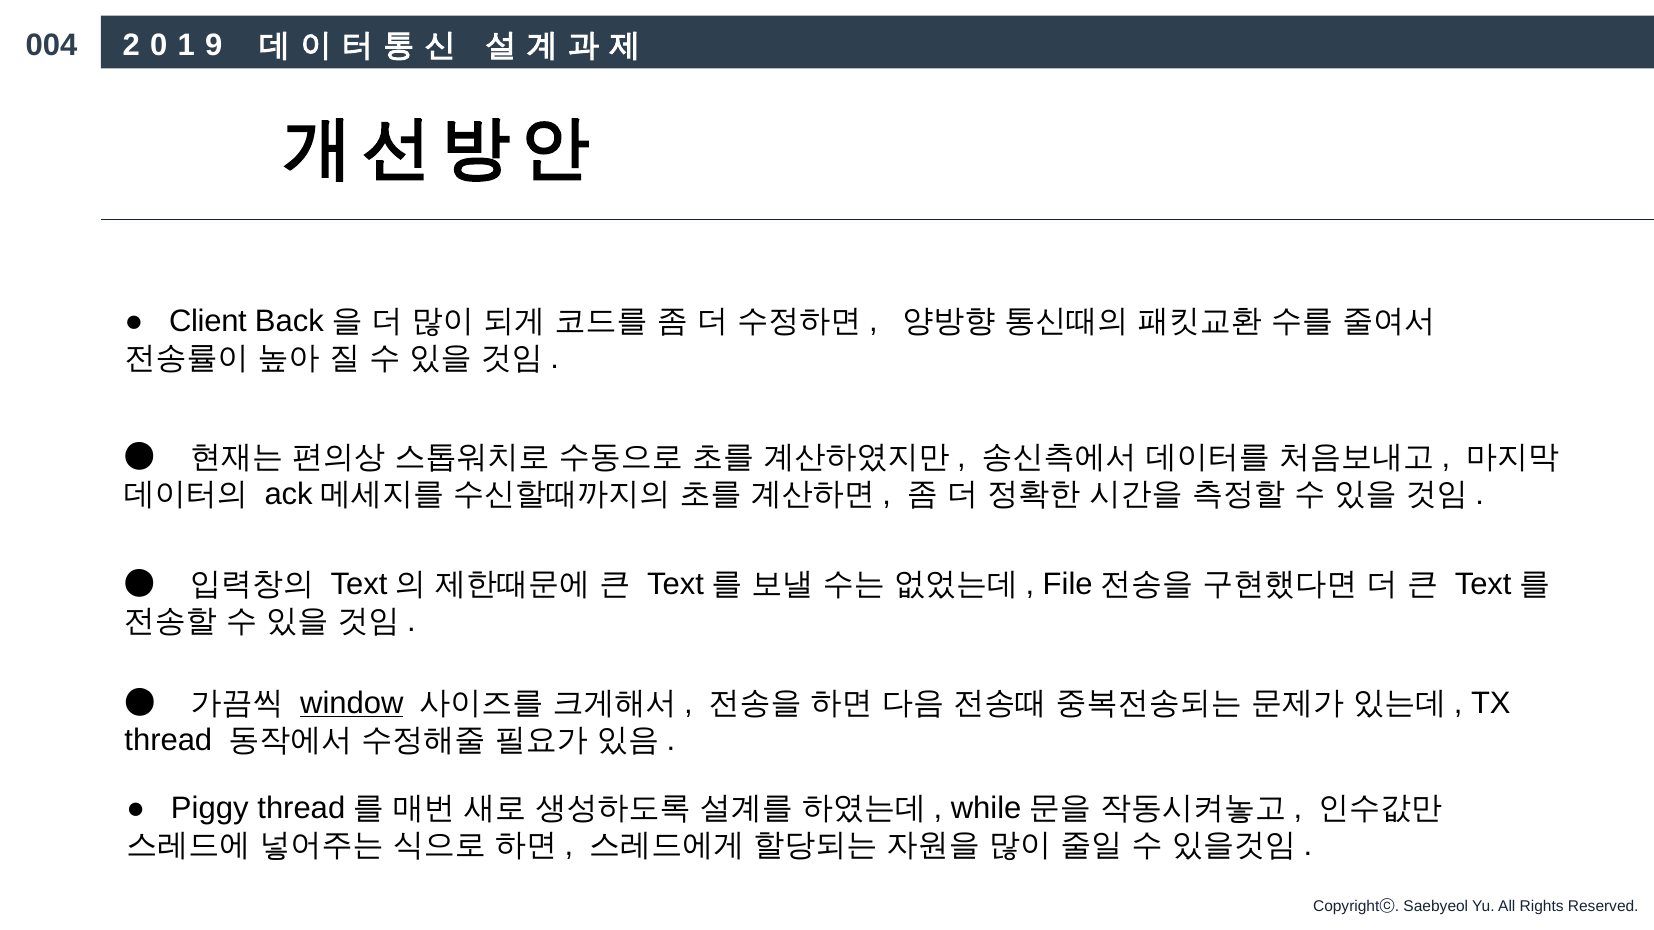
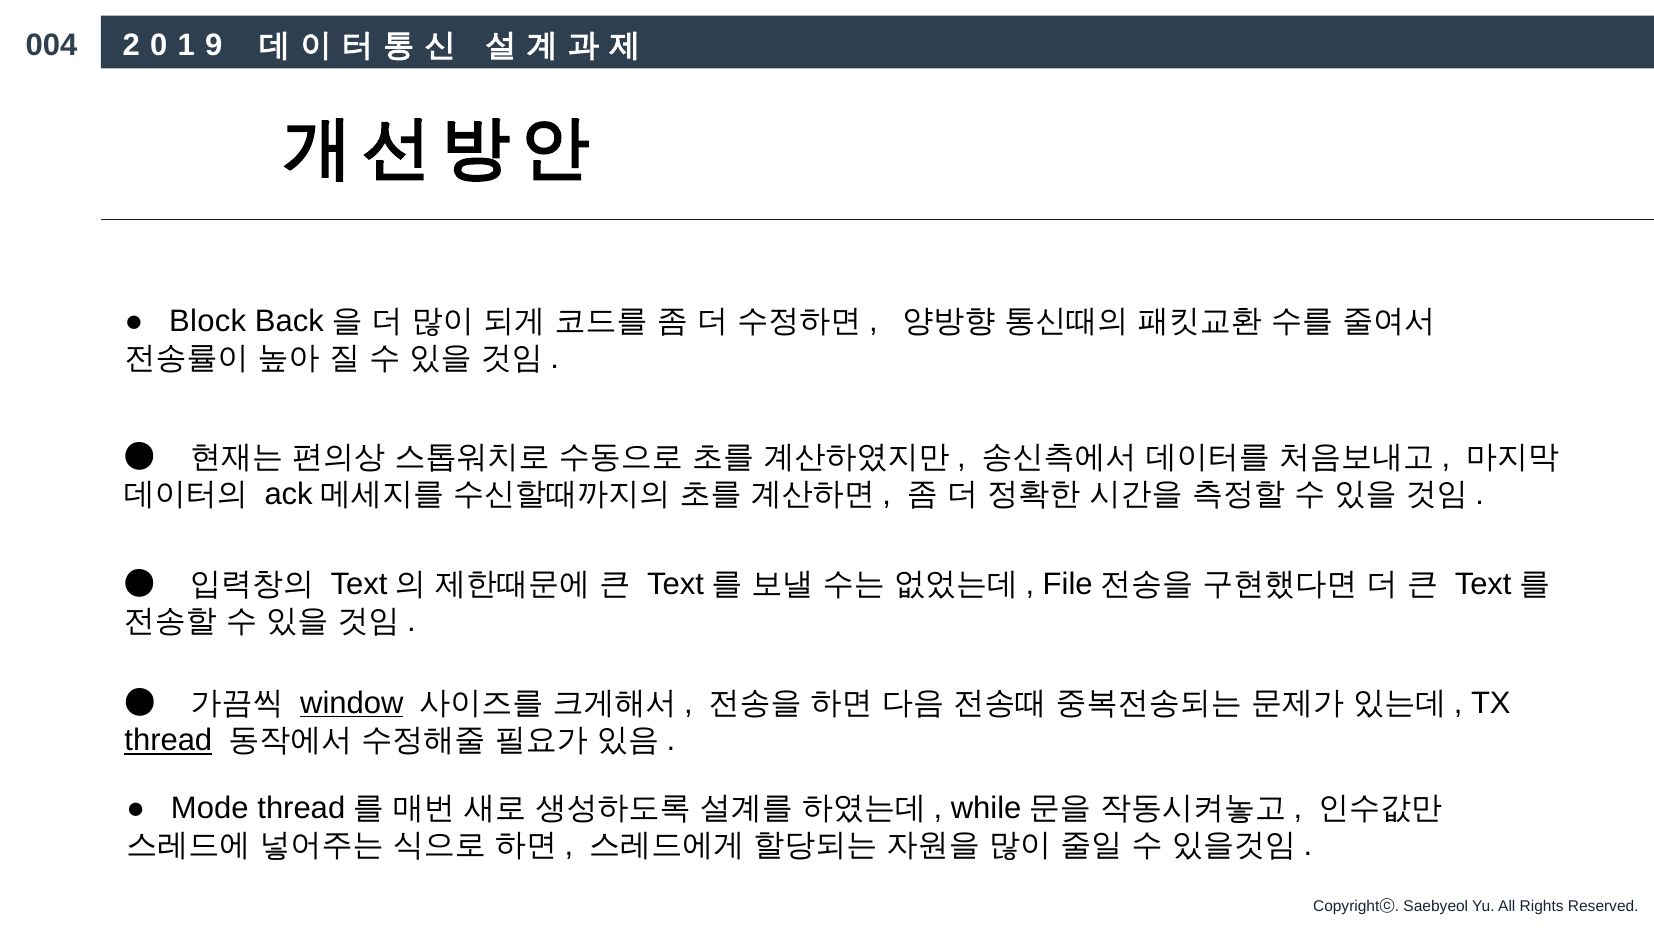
Client: Client -> Block
thread underline: none -> present
Piggy: Piggy -> Mode
